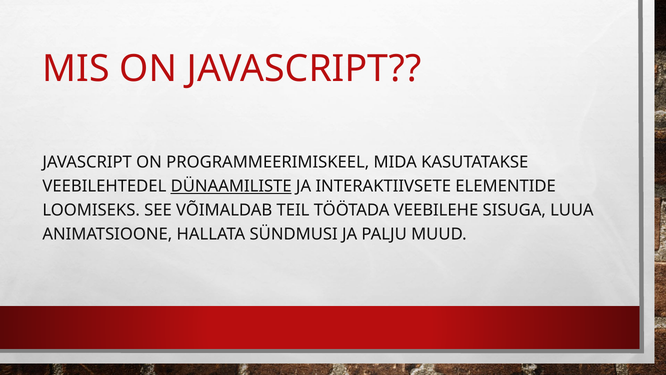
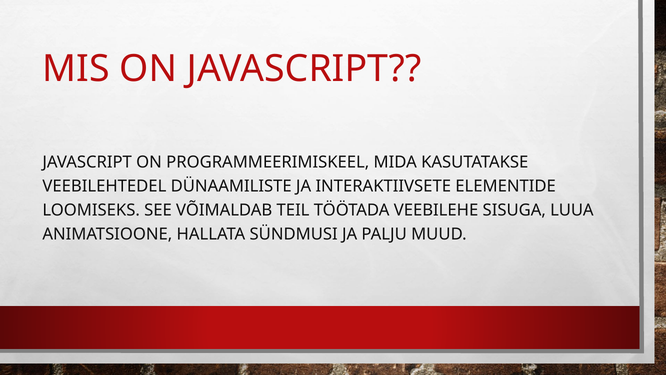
DÜNAAMILISTE underline: present -> none
